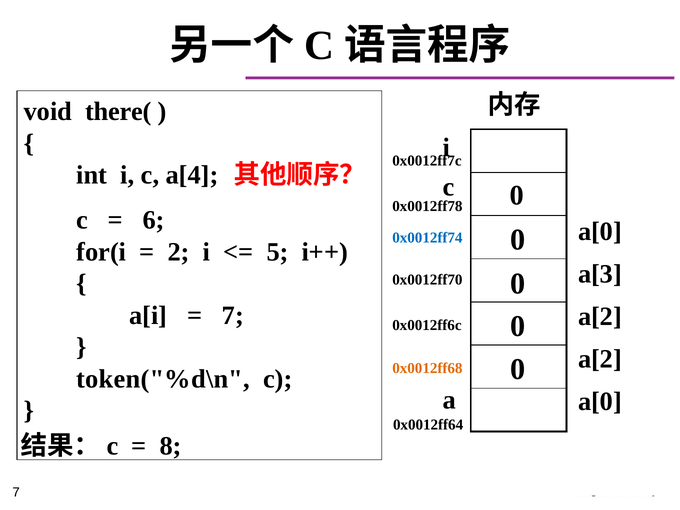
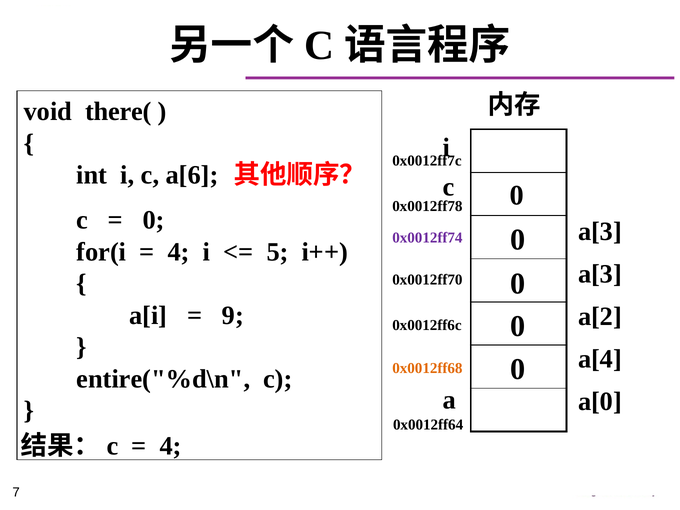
a[4: a[4 -> a[6
6 at (154, 220): 6 -> 0
a[0 at (600, 232): a[0 -> a[3
0x0012ff74 colour: blue -> purple
2 at (179, 252): 2 -> 4
7 at (233, 315): 7 -> 9
a[2 at (600, 359): a[2 -> a[4
token("%d\n: token("%d\n -> entire("%d\n
8 at (171, 446): 8 -> 4
